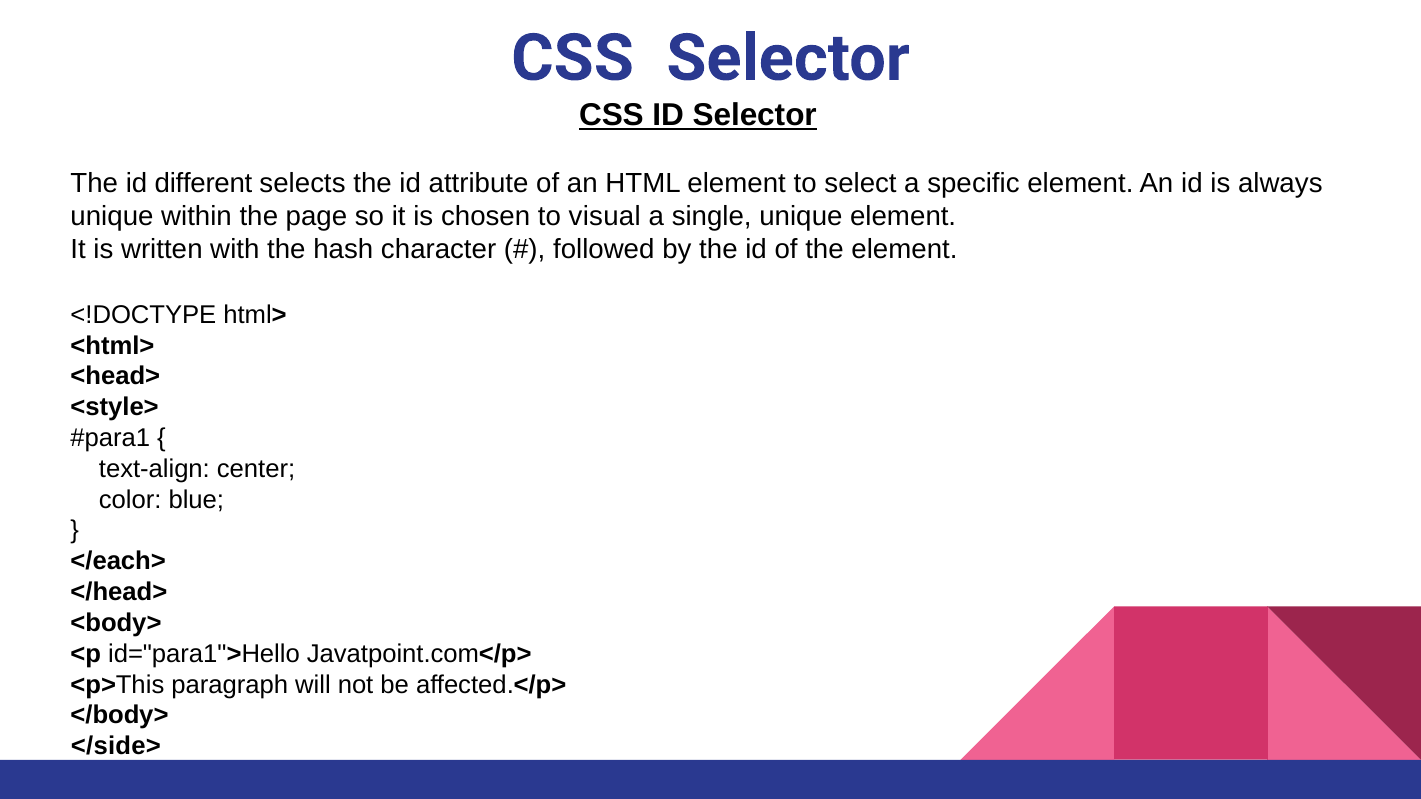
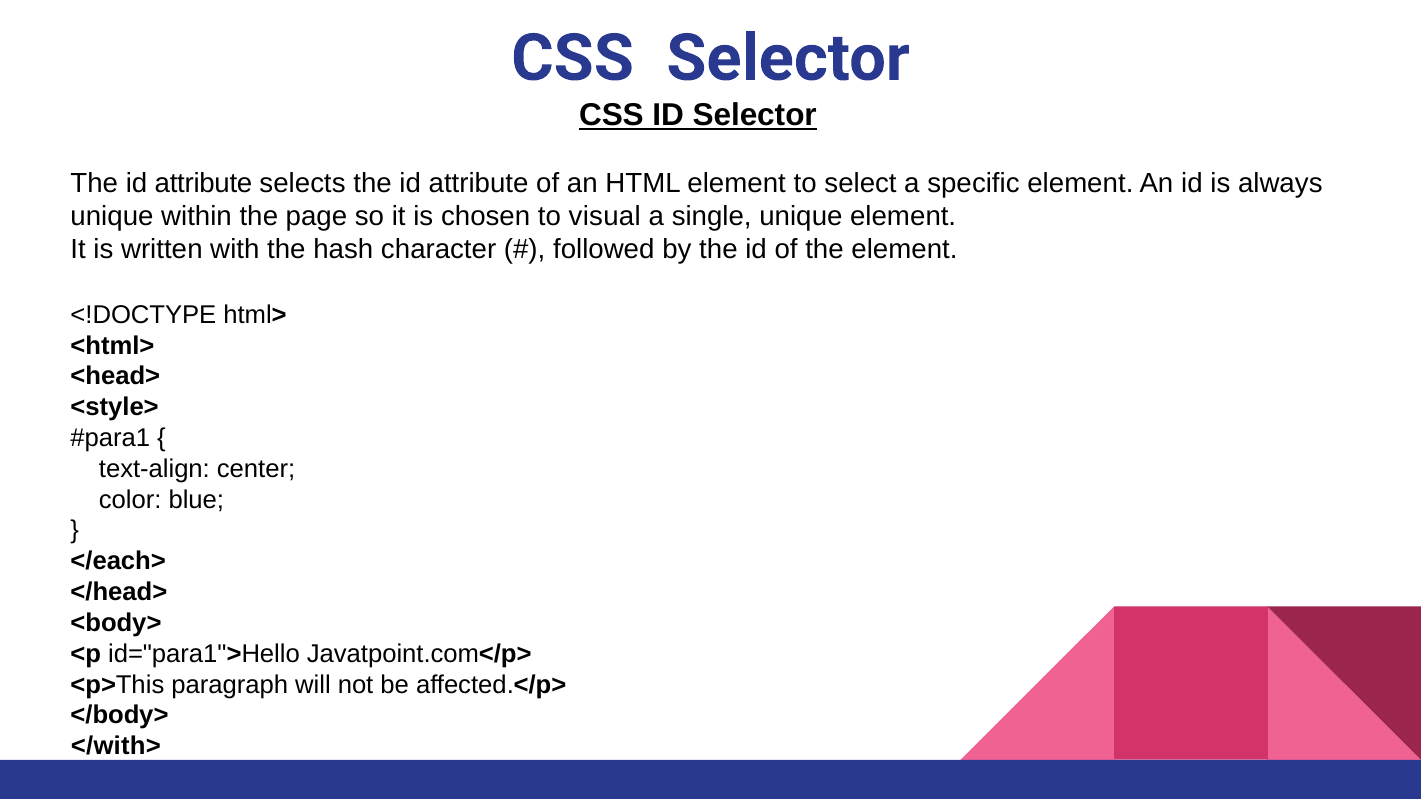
different at (204, 184): different -> attribute
</side>: </side> -> </with>
